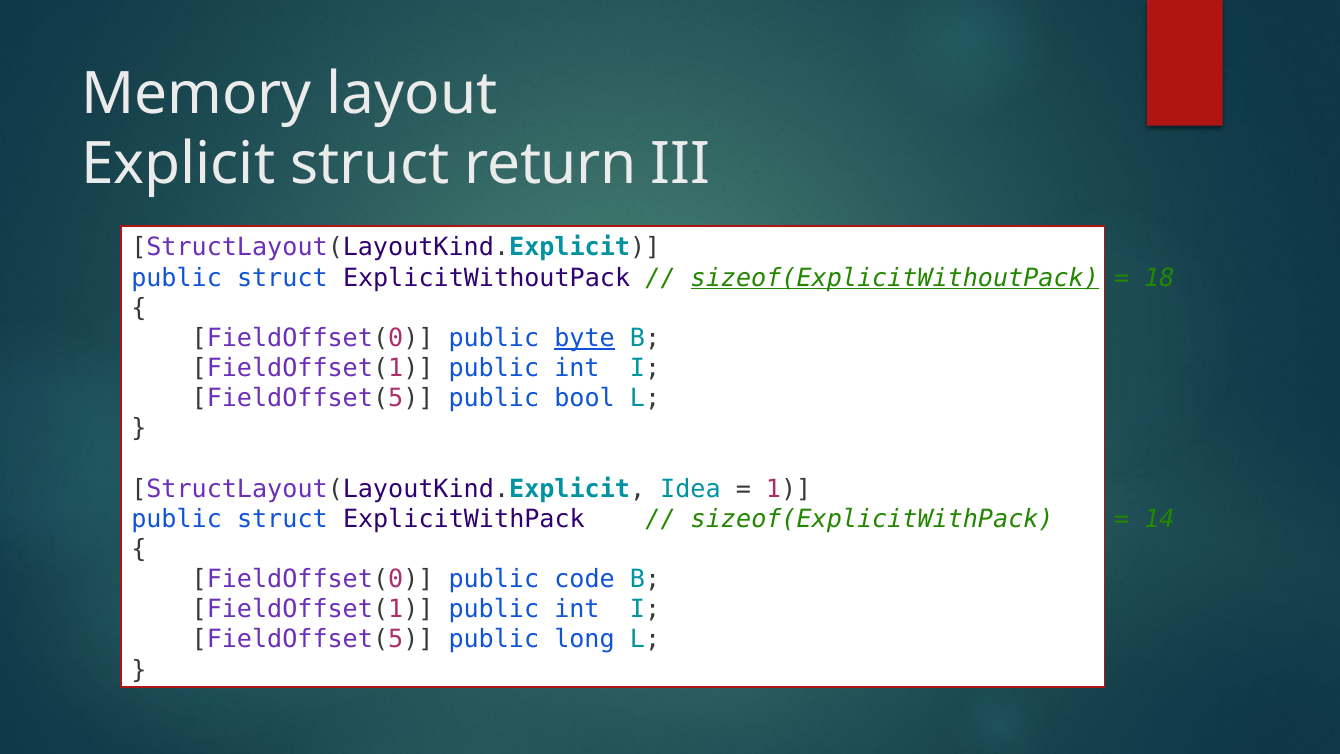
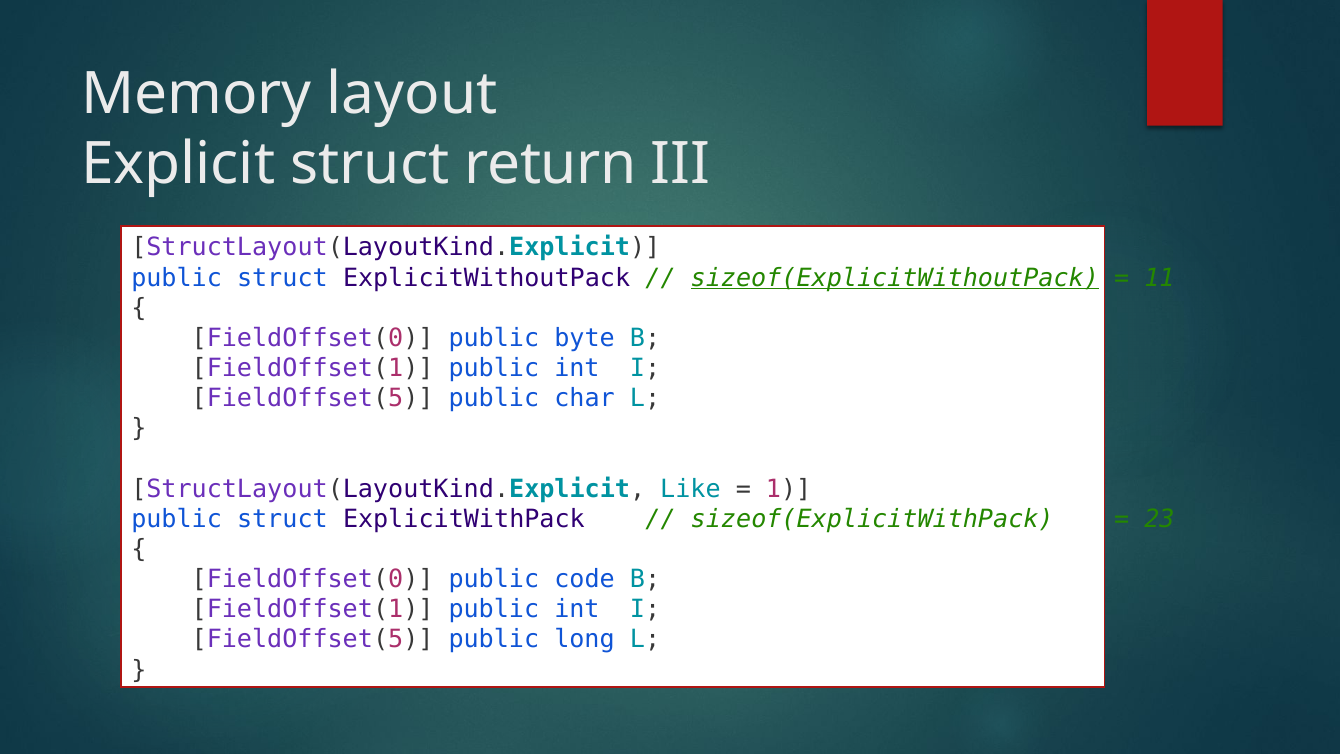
18: 18 -> 11
byte underline: present -> none
bool: bool -> char
Idea: Idea -> Like
14: 14 -> 23
